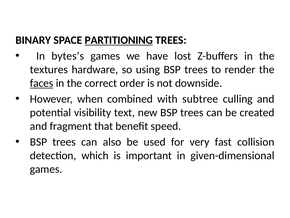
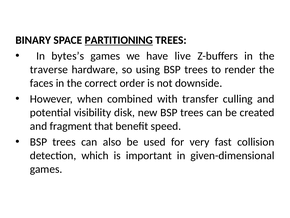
lost: lost -> live
textures: textures -> traverse
faces underline: present -> none
subtree: subtree -> transfer
text: text -> disk
